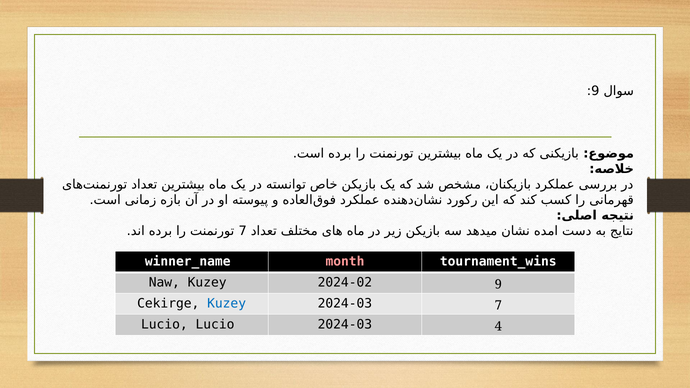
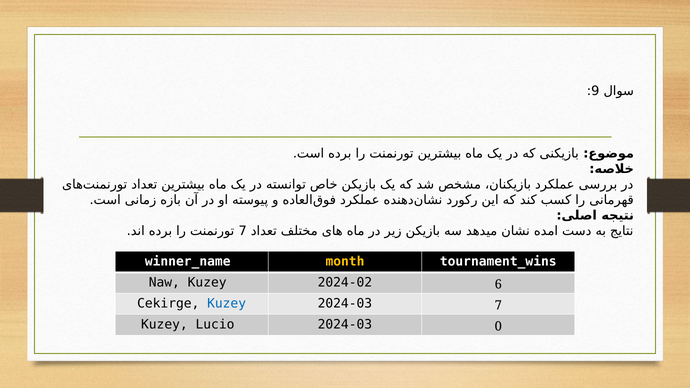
month colour: pink -> yellow
2024-02 9: 9 -> 6
Lucio at (164, 325): Lucio -> Kuzey
4: 4 -> 0
